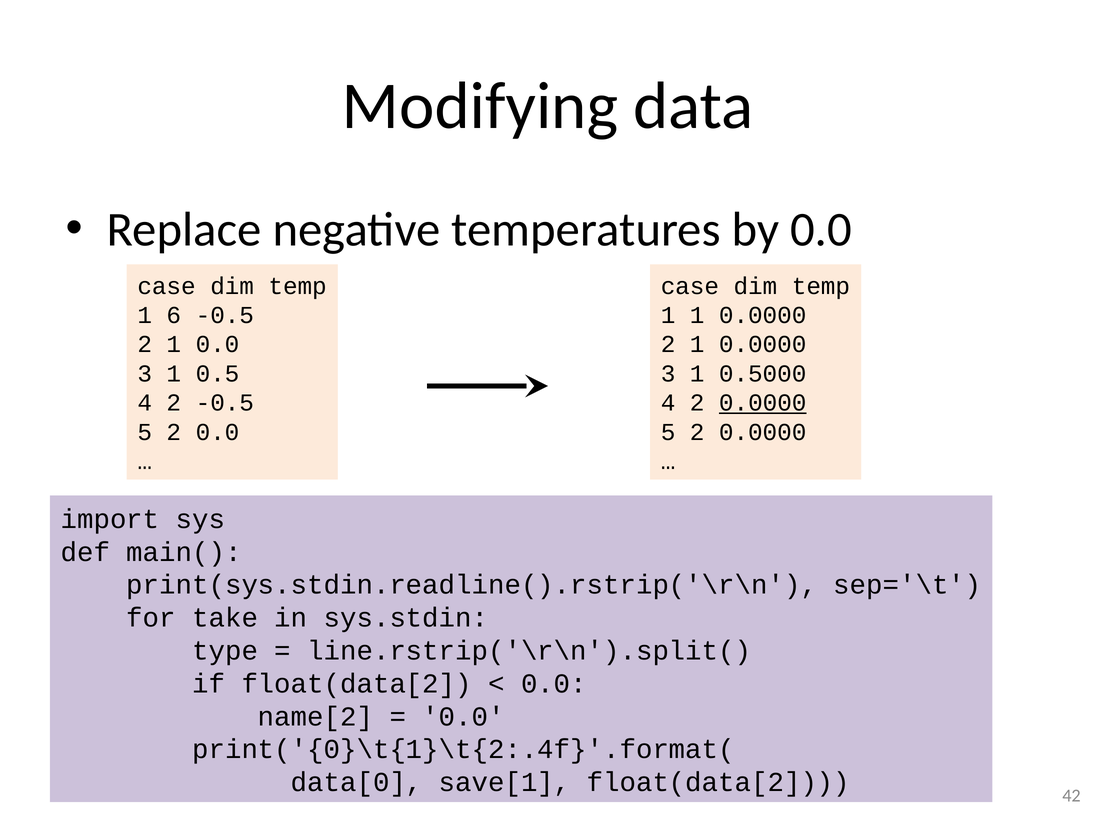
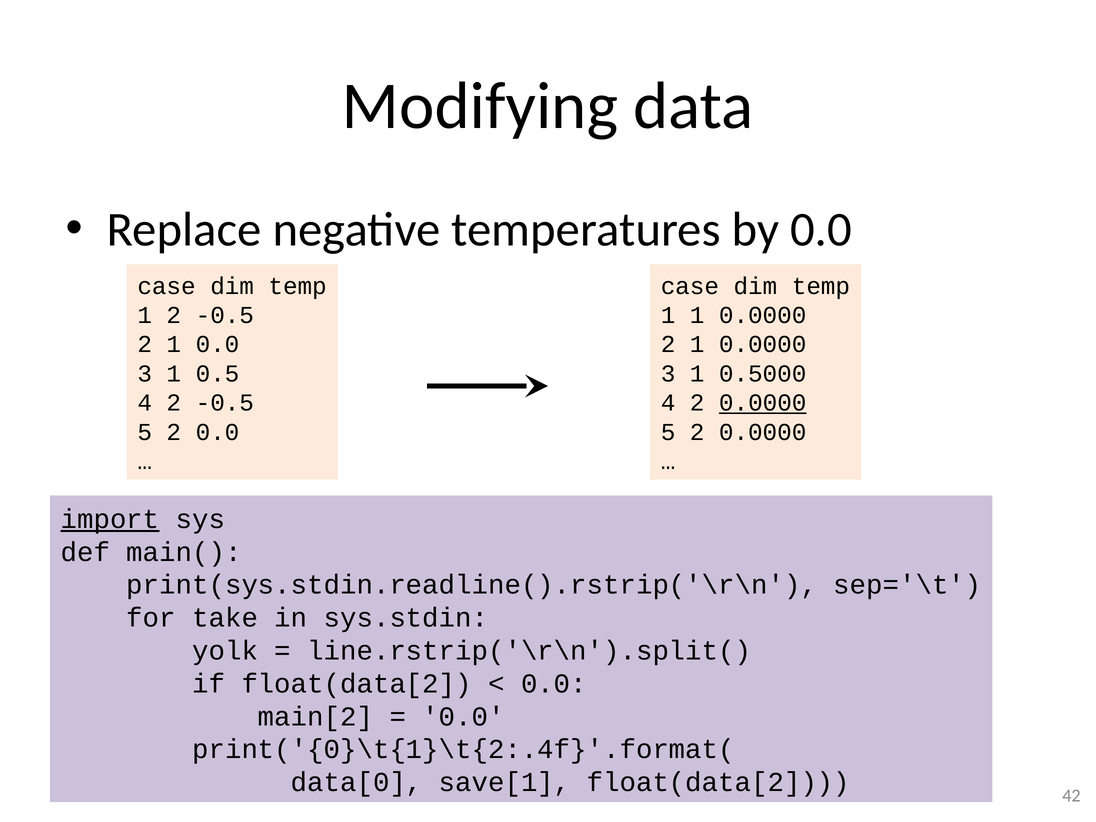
1 6: 6 -> 2
import underline: none -> present
type: type -> yolk
name[2: name[2 -> main[2
